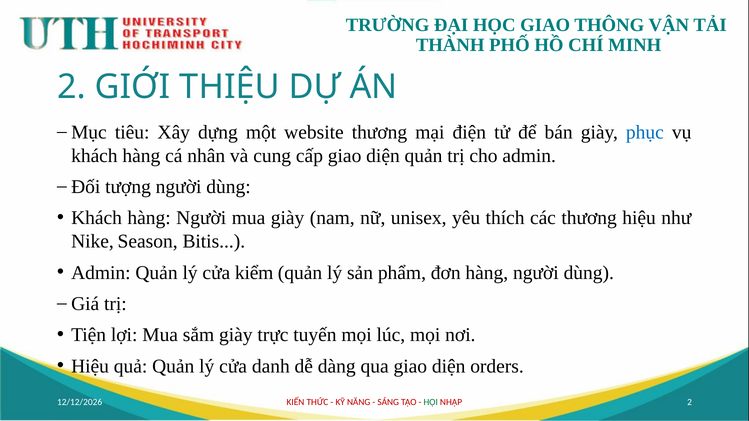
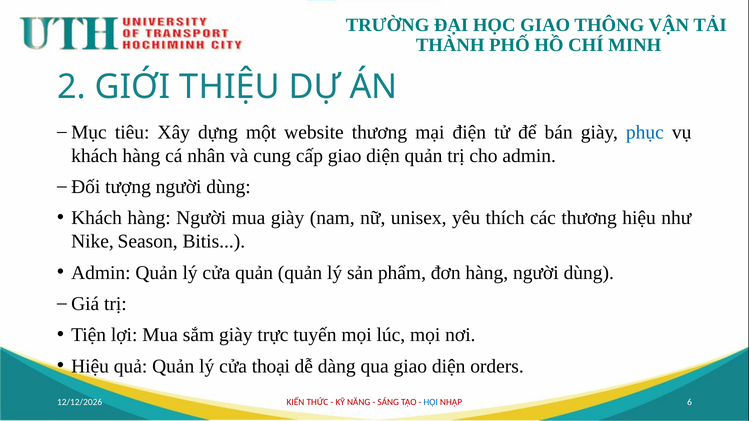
cửa kiểm: kiểm -> quản
danh: danh -> thoại
HỘI colour: green -> blue
NHẬP 2: 2 -> 6
